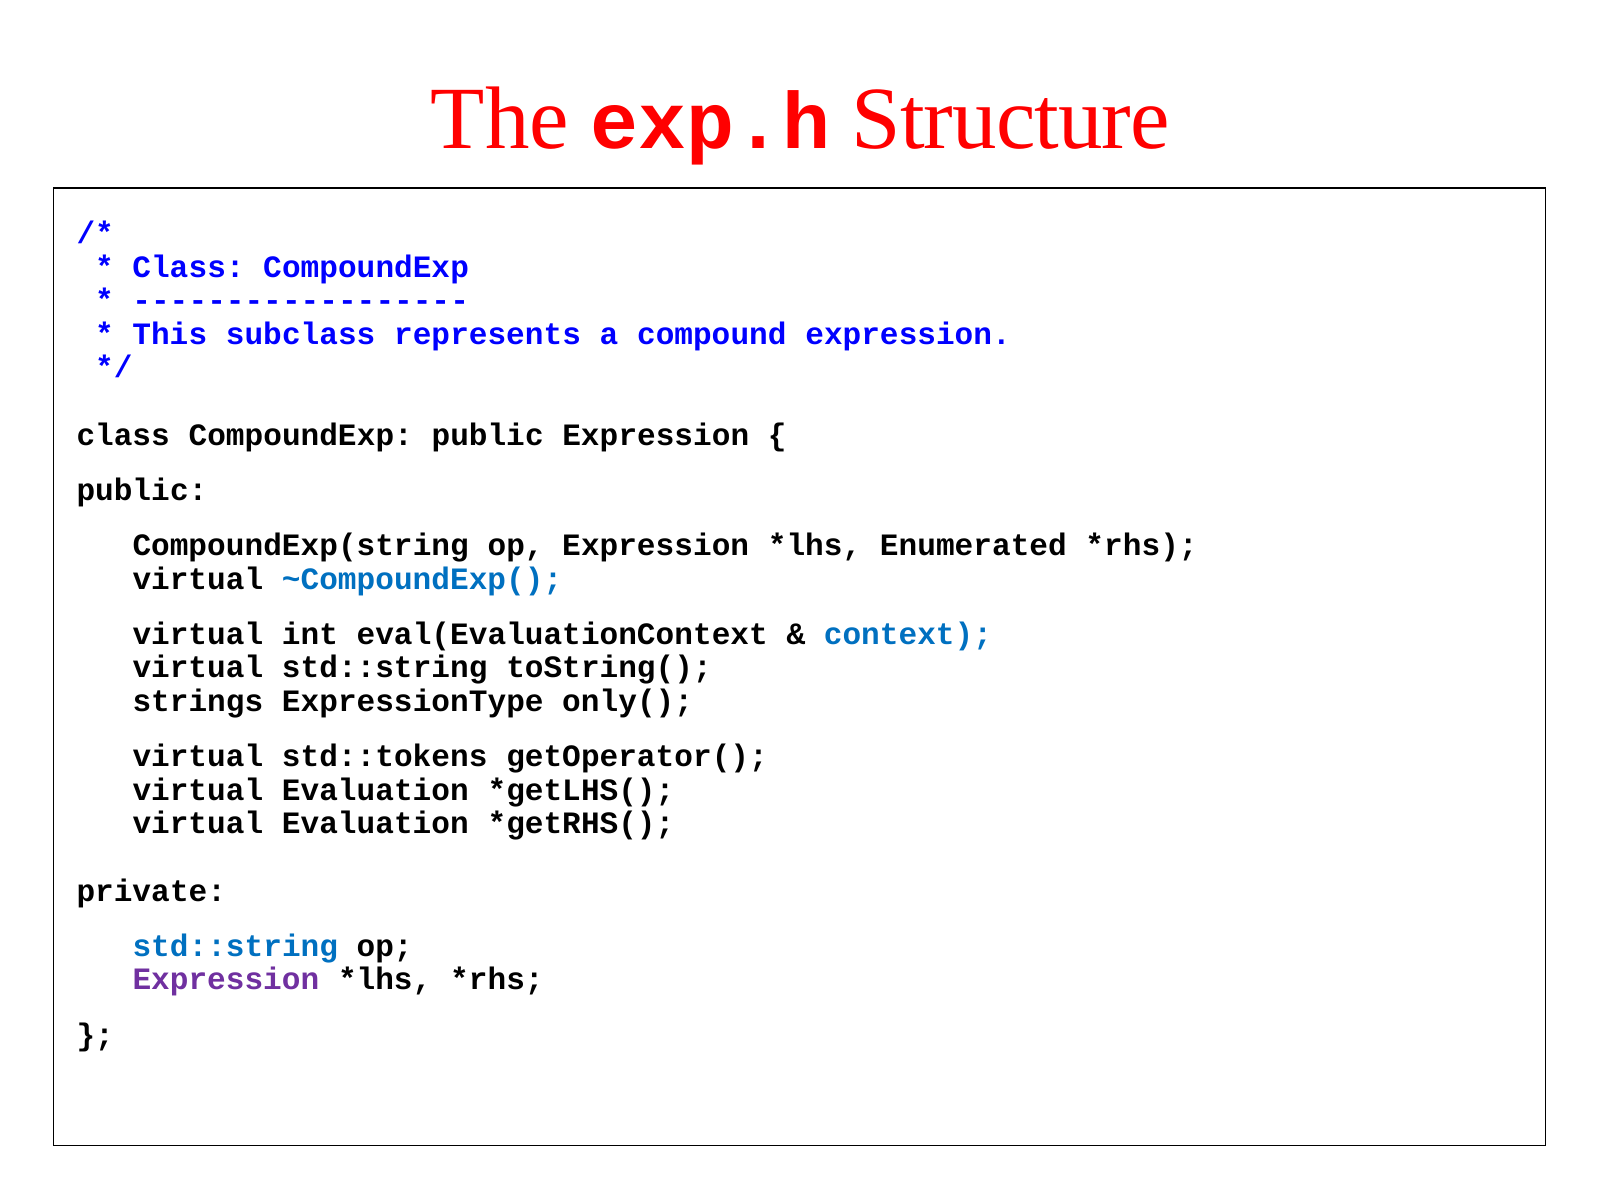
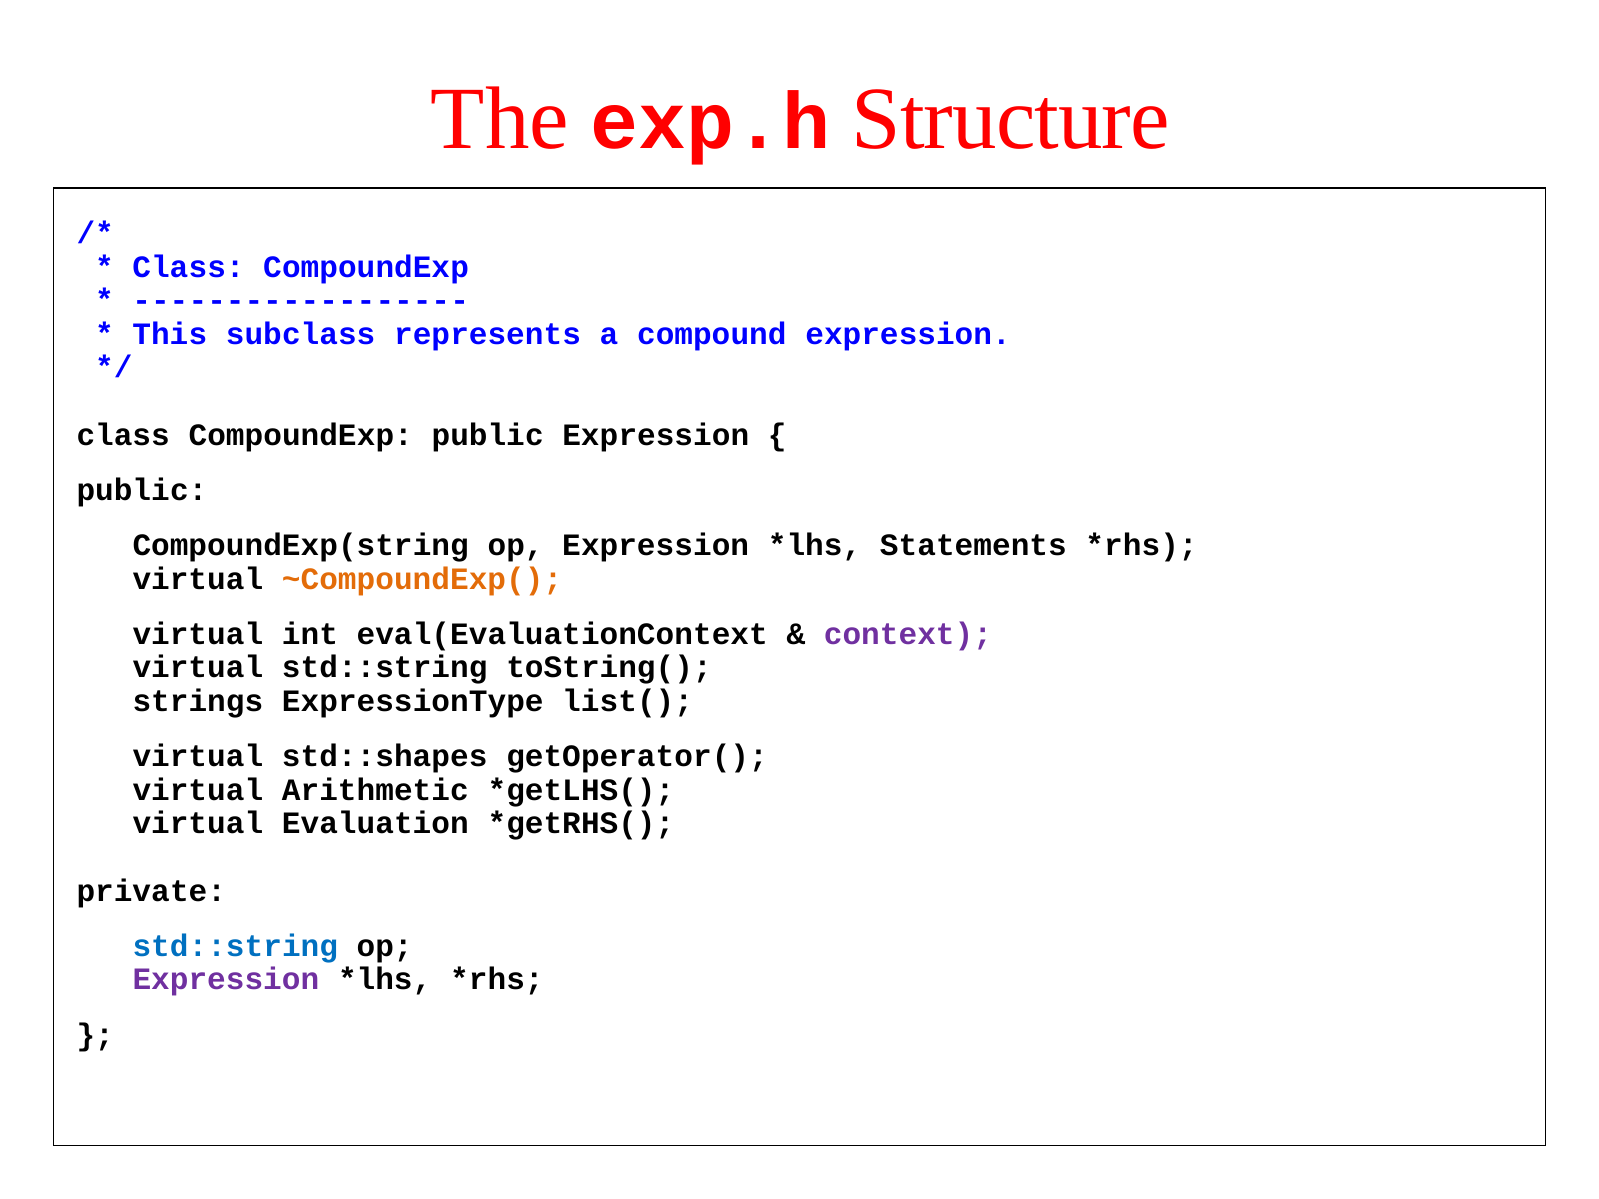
Enumerated: Enumerated -> Statements
~CompoundExp( colour: blue -> orange
context at (908, 634) colour: blue -> purple
only(: only( -> list(
std::tokens: std::tokens -> std::shapes
Evaluation at (375, 790): Evaluation -> Arithmetic
